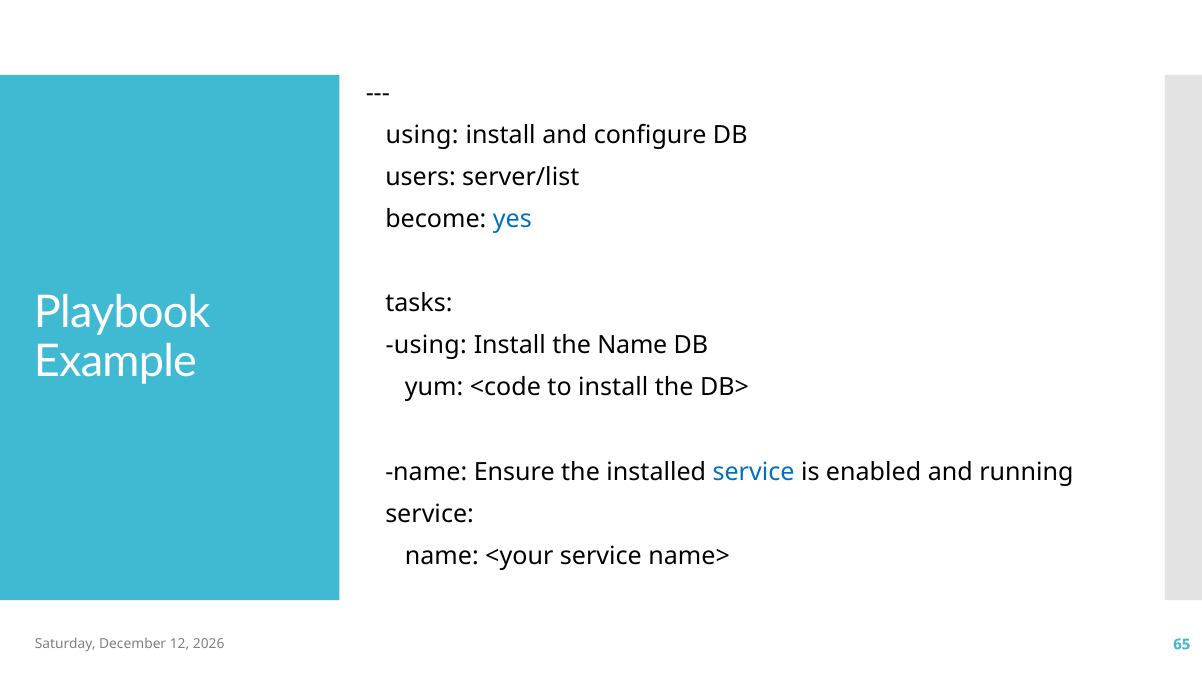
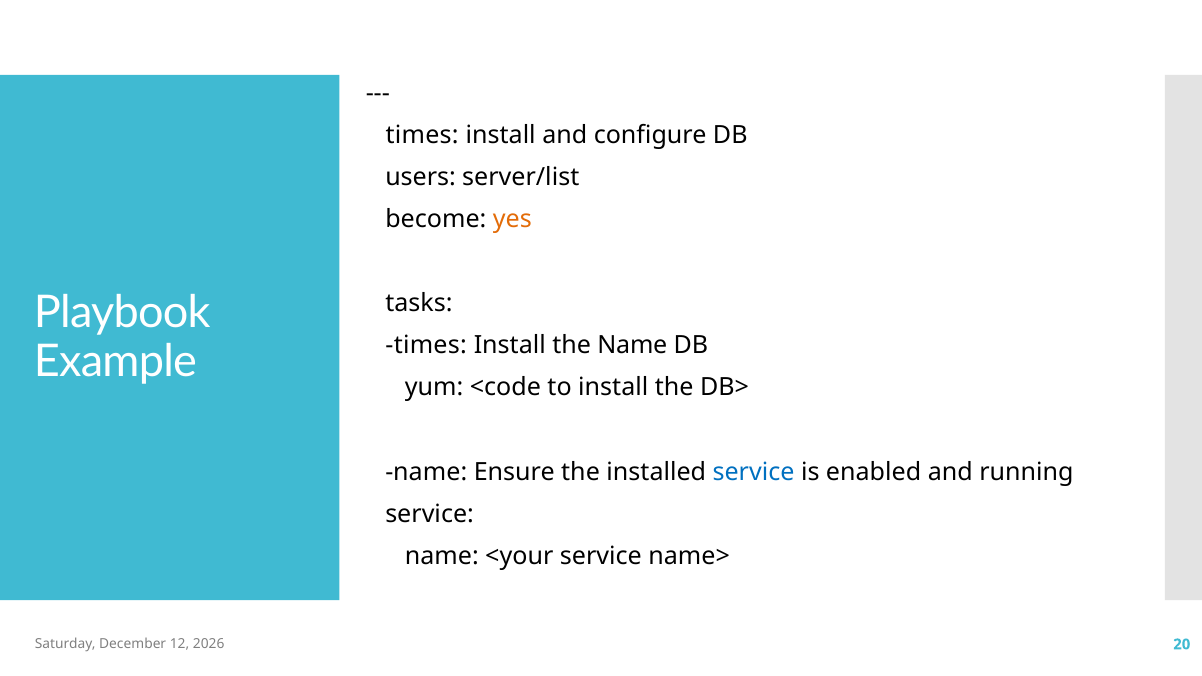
using at (422, 135): using -> times
yes colour: blue -> orange
using at (426, 346): using -> times
65: 65 -> 20
